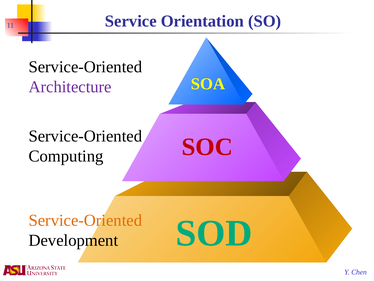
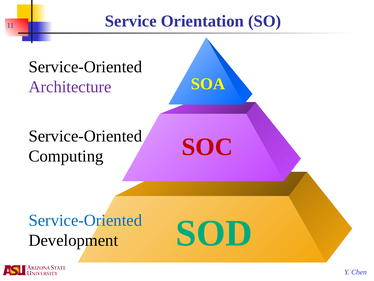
Service-Oriented at (85, 220) colour: orange -> blue
